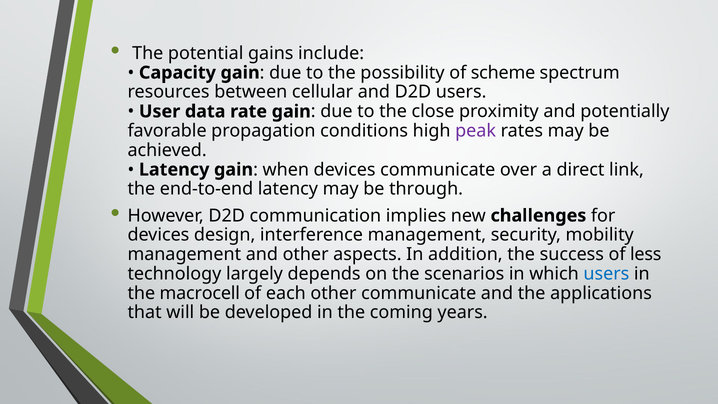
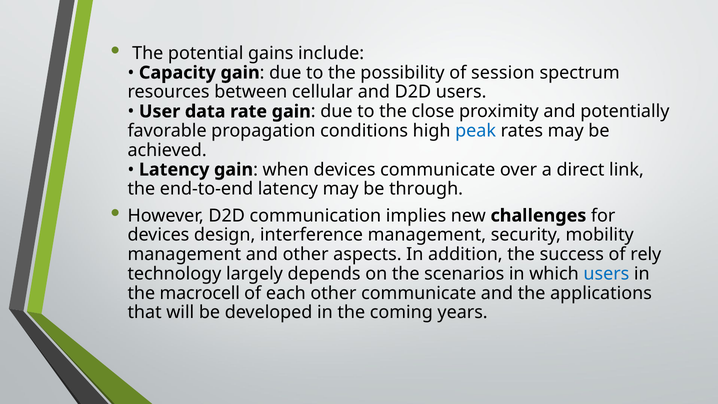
scheme: scheme -> session
peak colour: purple -> blue
less: less -> rely
